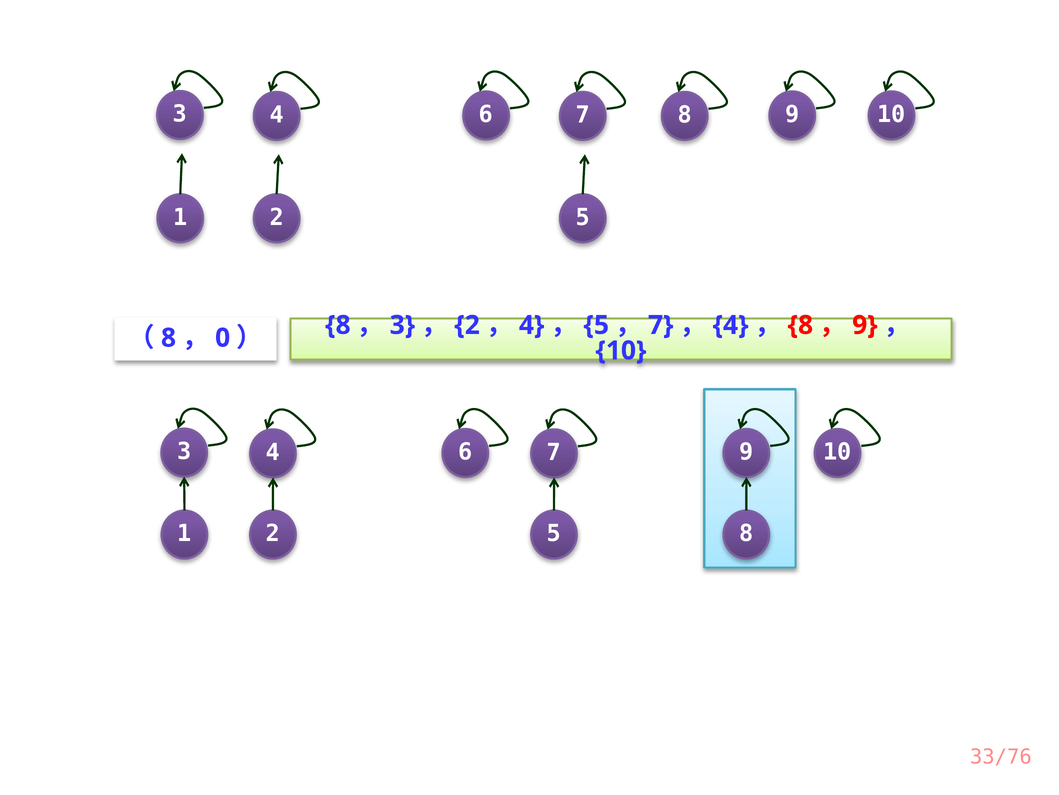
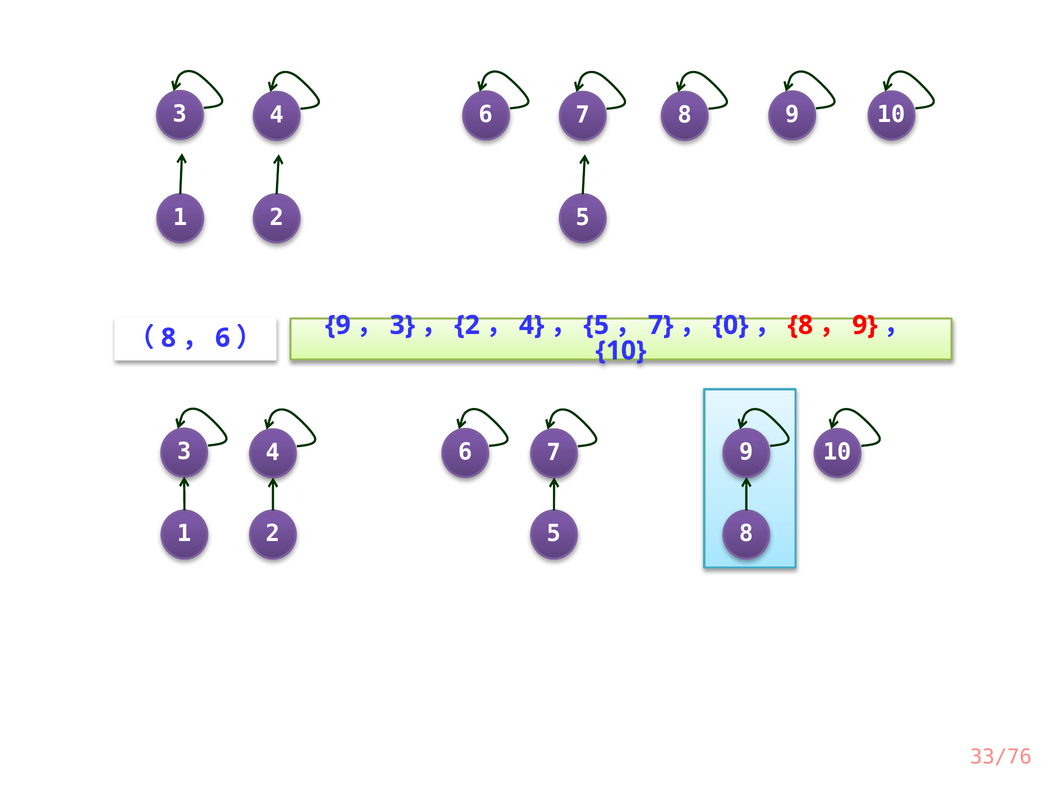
0 at (223, 338): 0 -> 6
8 at (338, 325): 8 -> 9
4 at (731, 325): 4 -> 0
